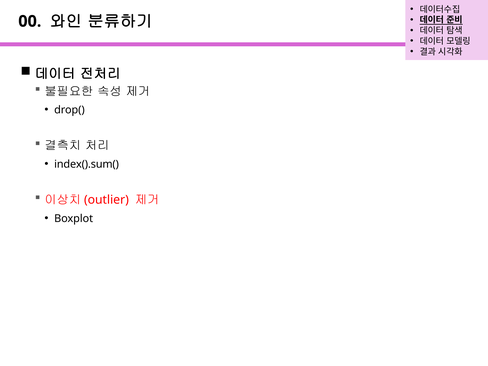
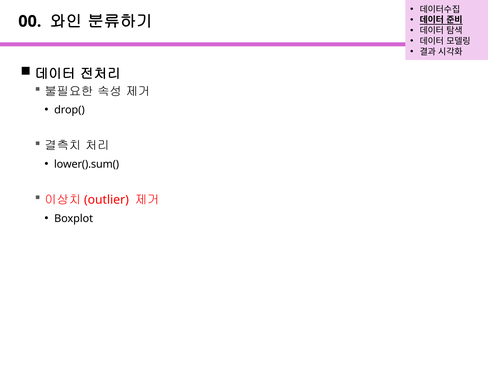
index().sum(: index().sum( -> lower().sum(
